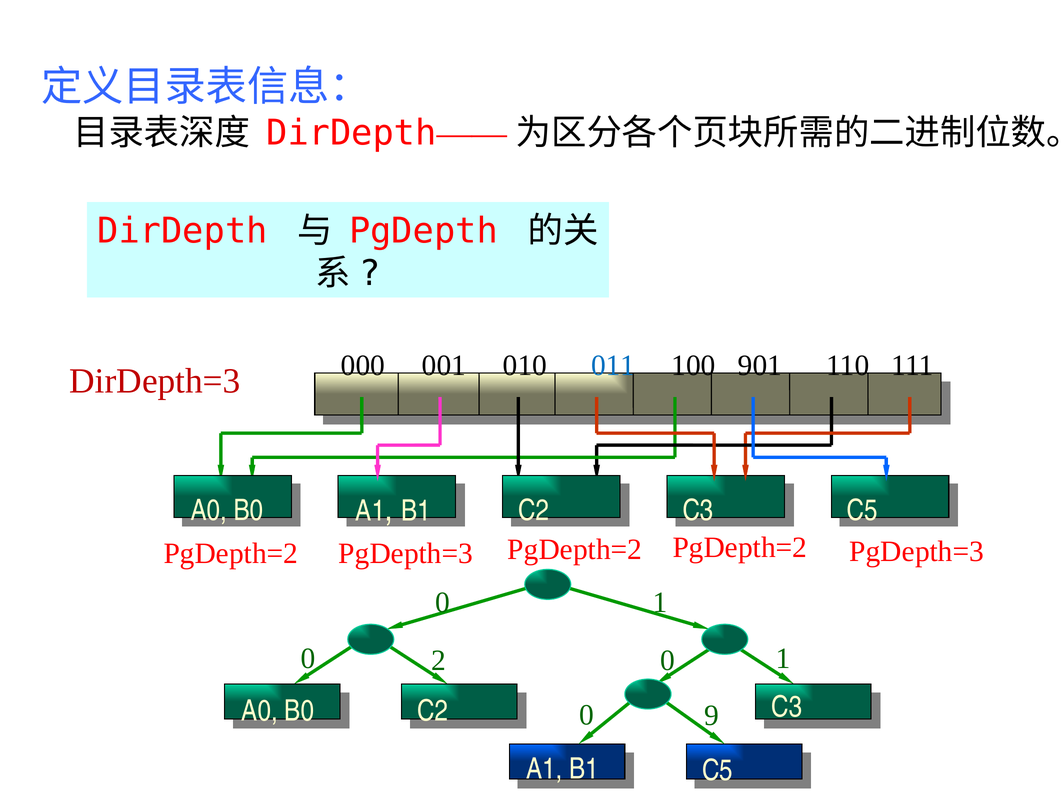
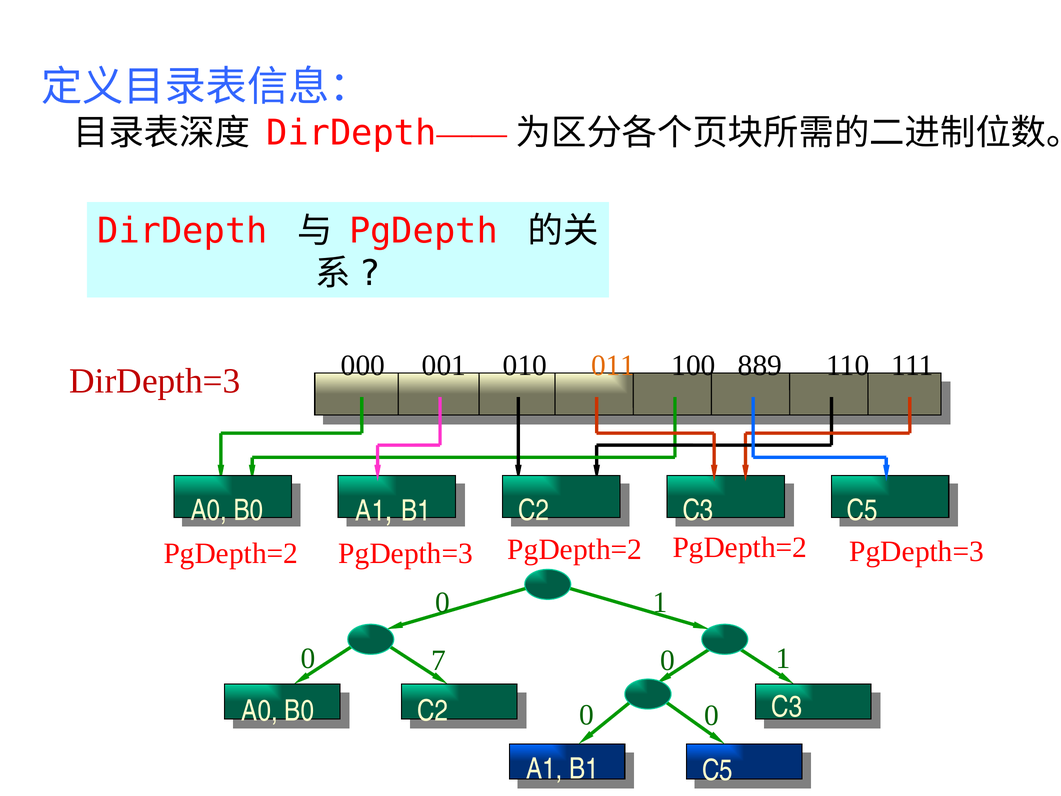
011 colour: blue -> orange
901: 901 -> 889
2: 2 -> 7
9 at (712, 715): 9 -> 0
